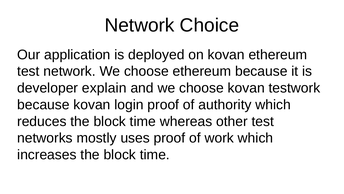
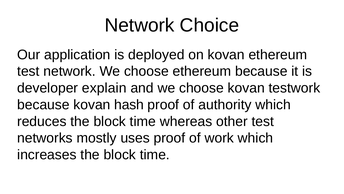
login: login -> hash
